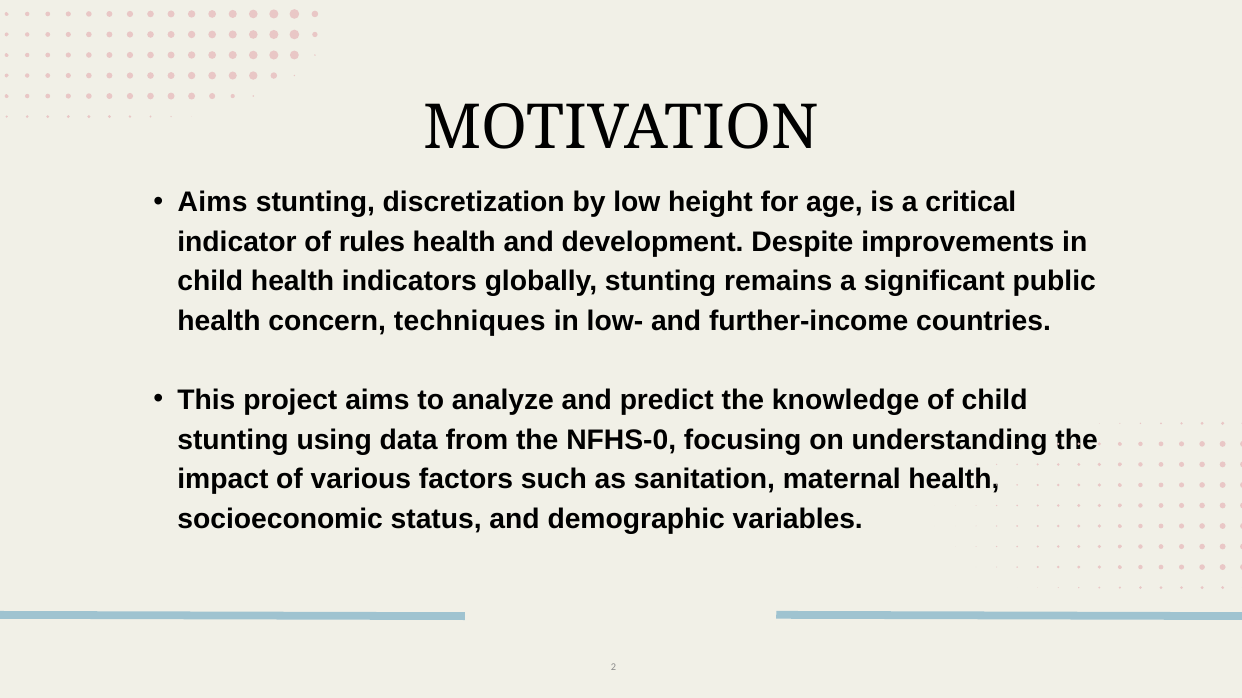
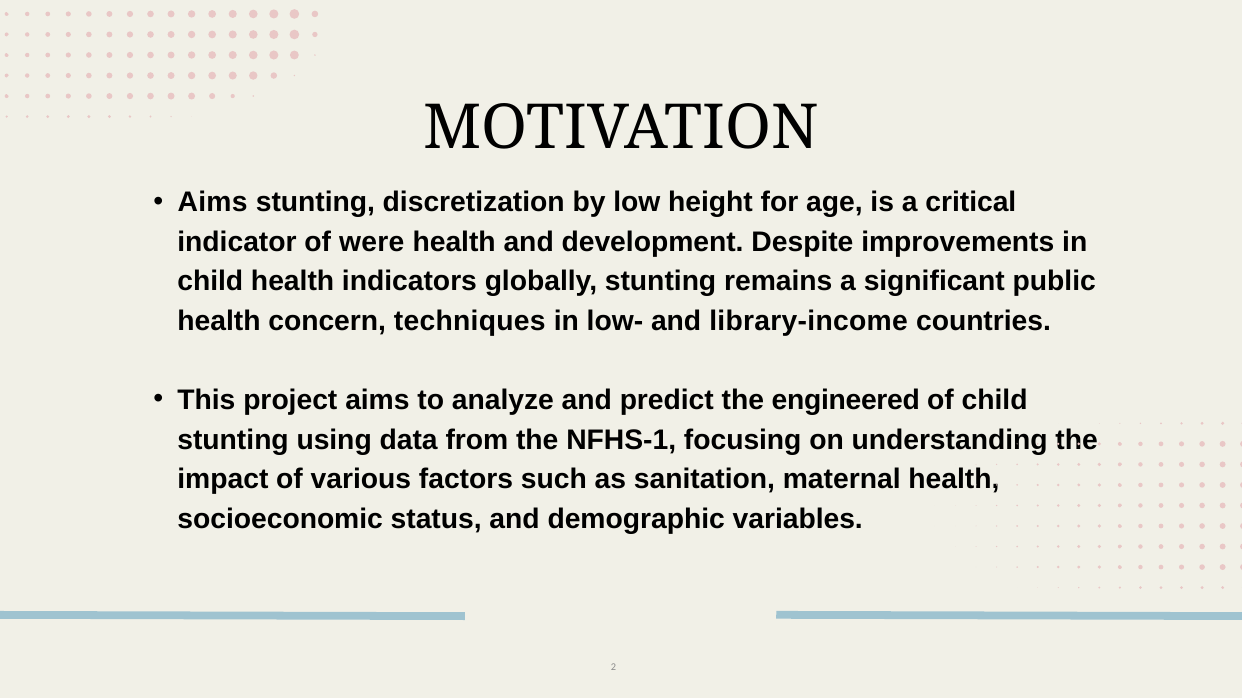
rules: rules -> were
further-income: further-income -> library-income
knowledge: knowledge -> engineered
NFHS-0: NFHS-0 -> NFHS-1
